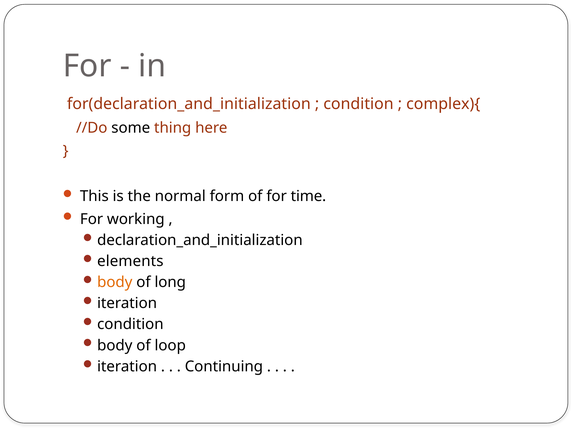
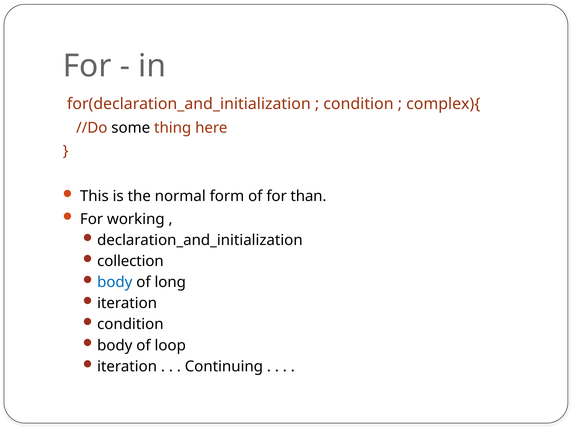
time: time -> than
elements: elements -> collection
body at (115, 282) colour: orange -> blue
